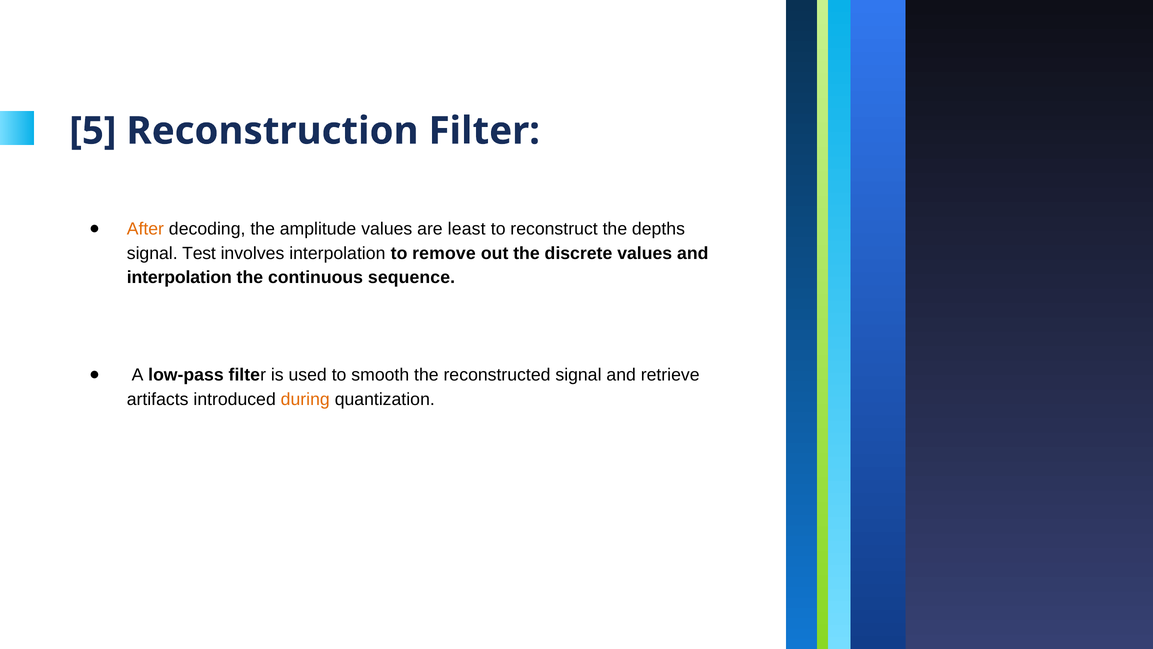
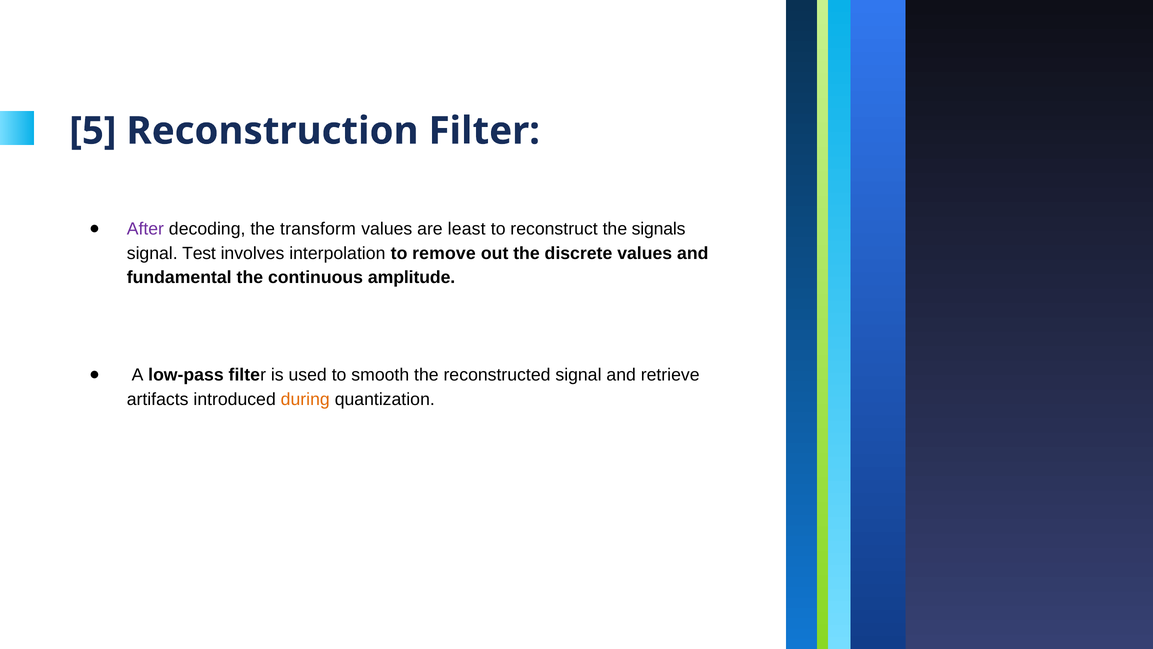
After colour: orange -> purple
amplitude: amplitude -> transform
depths: depths -> signals
interpolation at (179, 277): interpolation -> fundamental
sequence: sequence -> amplitude
